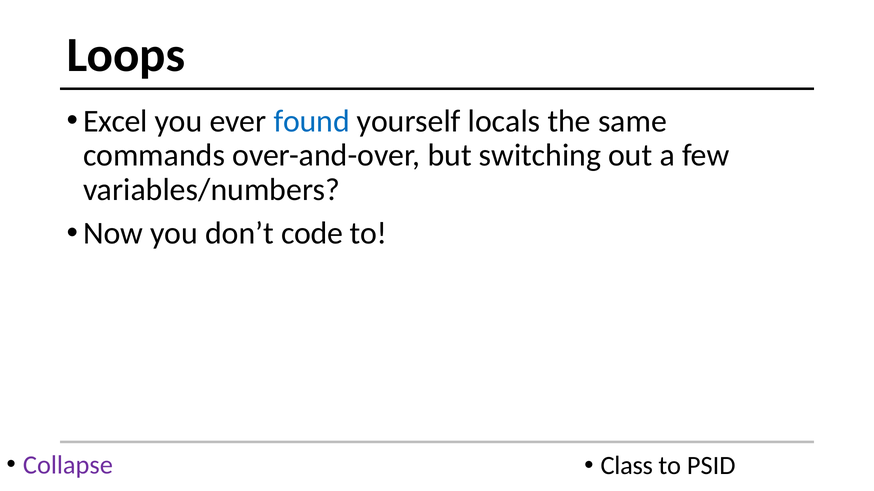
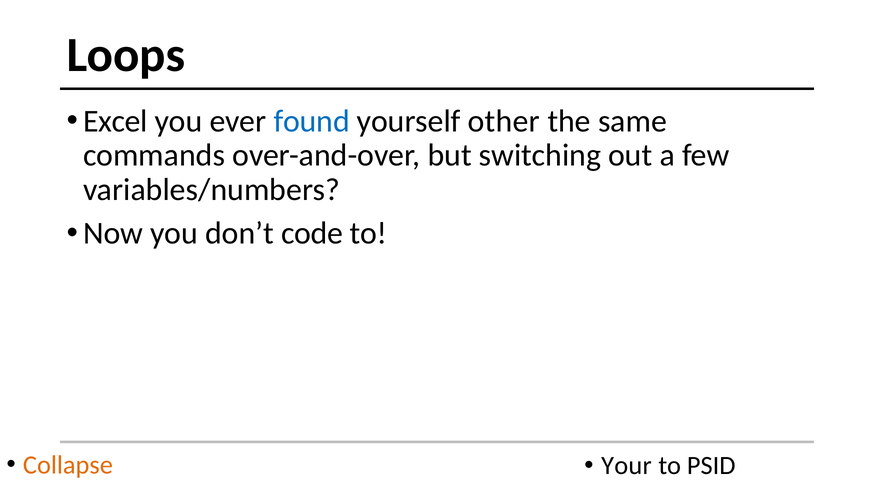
locals: locals -> other
Collapse colour: purple -> orange
Class: Class -> Your
